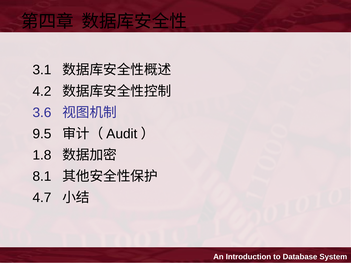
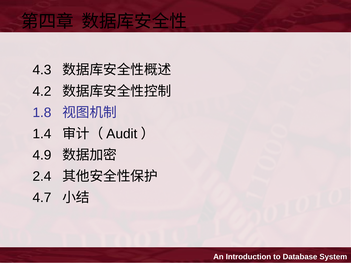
3.1: 3.1 -> 4.3
3.6: 3.6 -> 1.8
9.5: 9.5 -> 1.4
1.8: 1.8 -> 4.9
8.1: 8.1 -> 2.4
